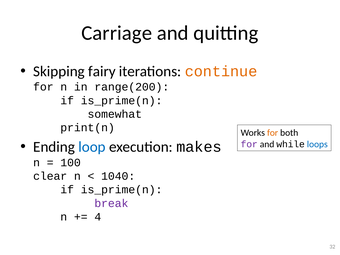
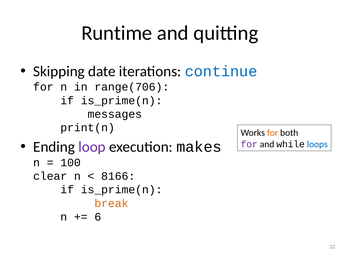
Carriage: Carriage -> Runtime
fairy: fairy -> date
continue colour: orange -> blue
range(200: range(200 -> range(706
somewhat: somewhat -> messages
loop colour: blue -> purple
1040: 1040 -> 8166
break colour: purple -> orange
4: 4 -> 6
